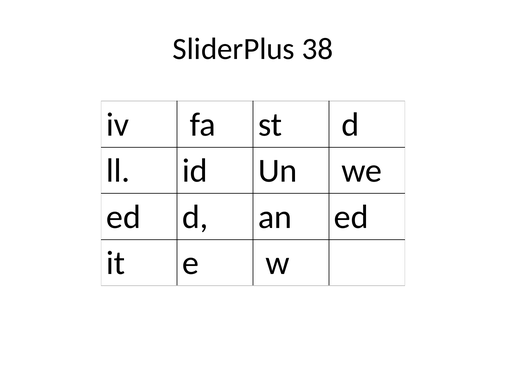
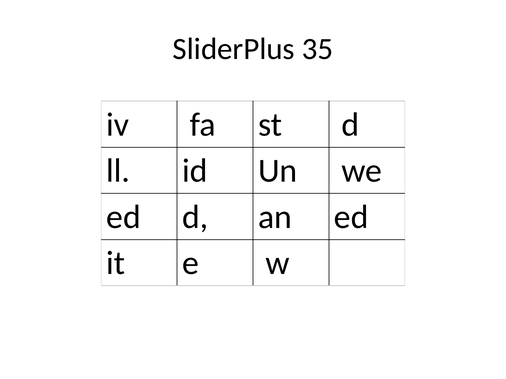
38: 38 -> 35
